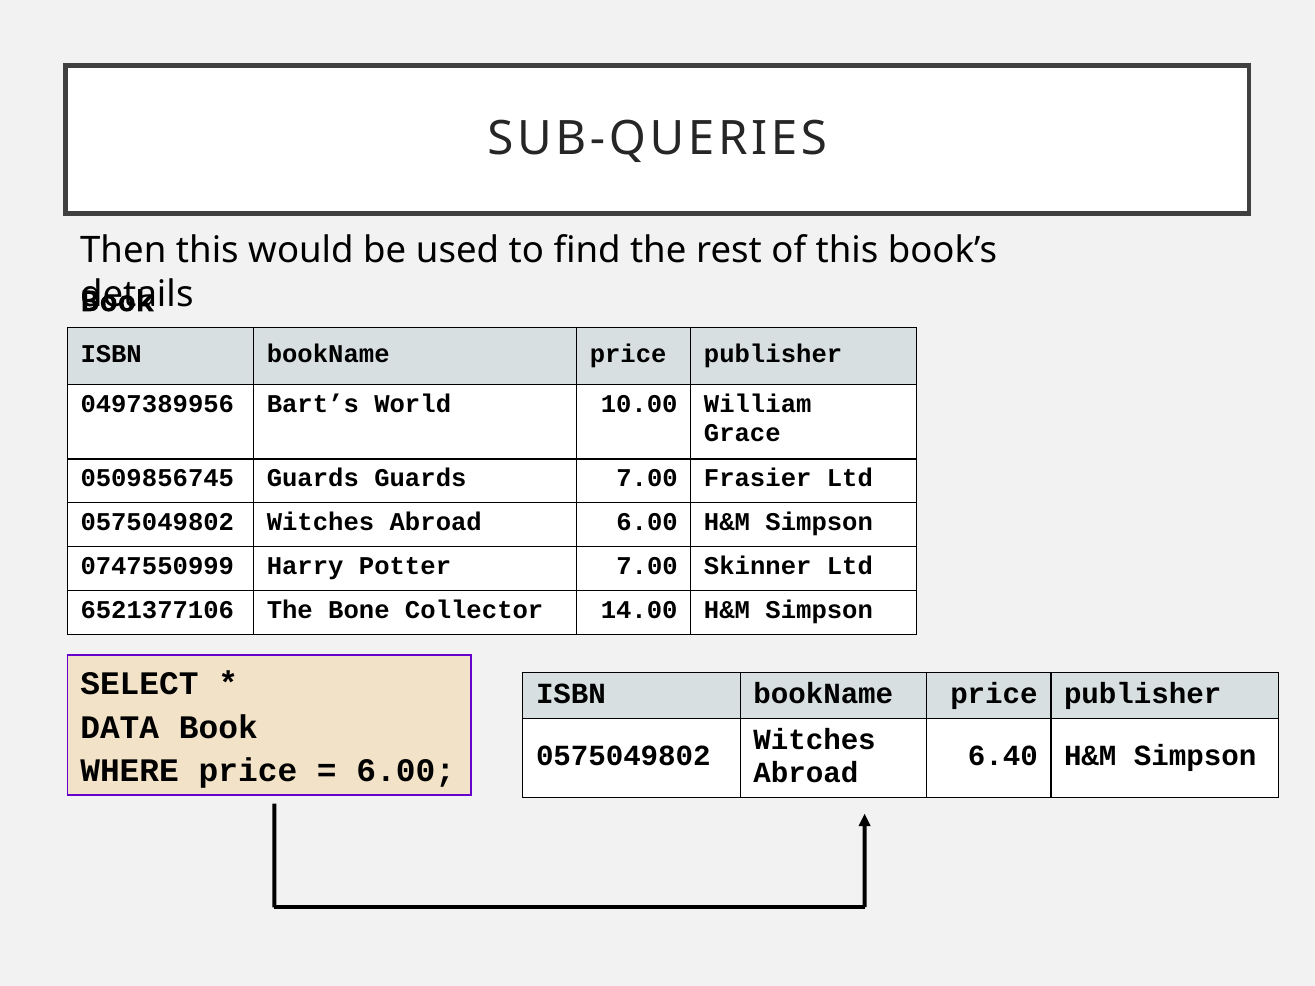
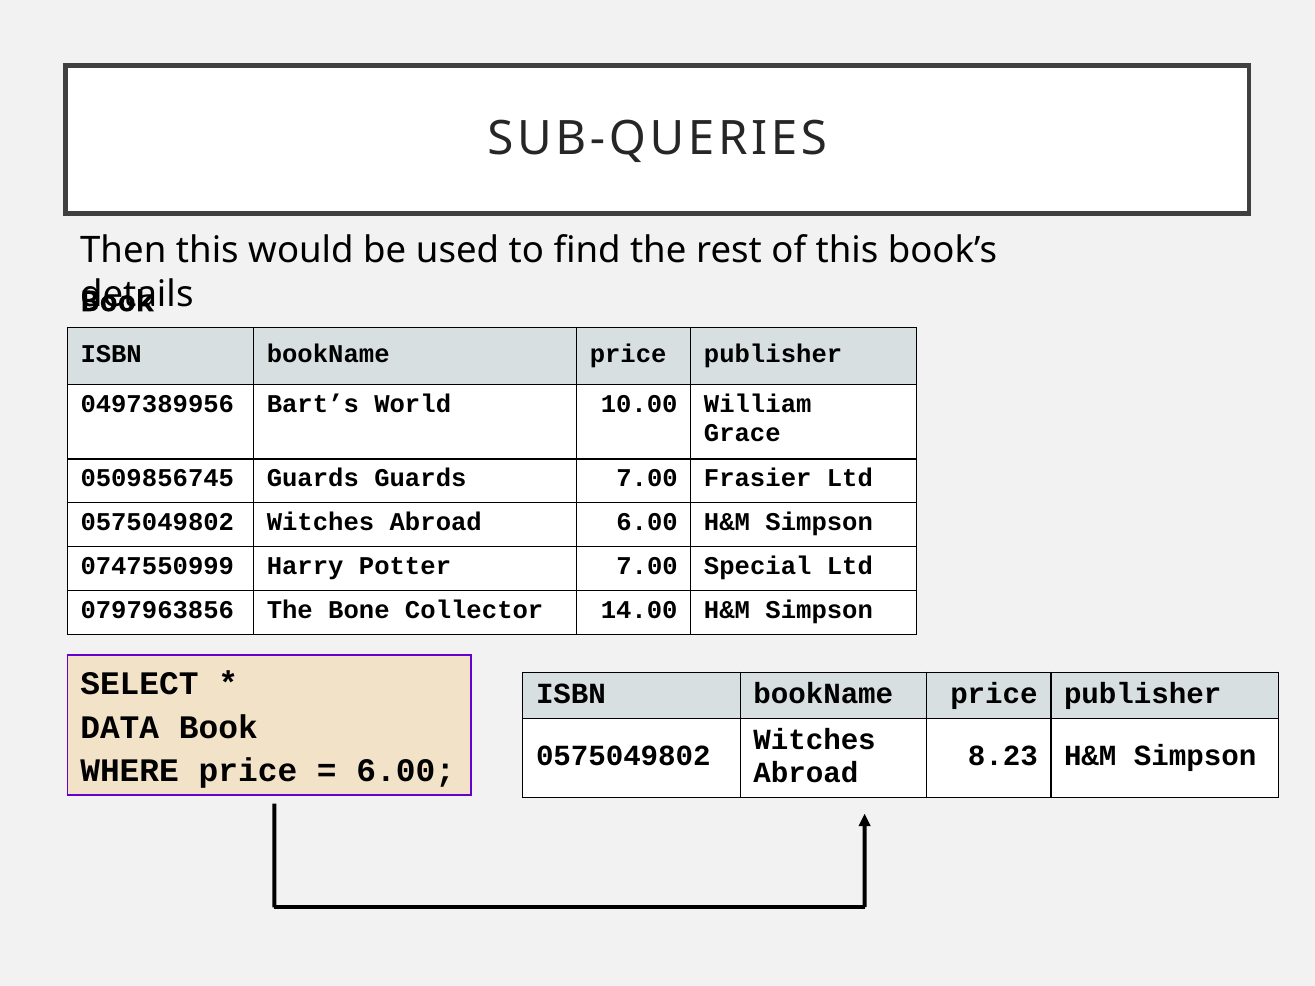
Skinner: Skinner -> Special
6521377106: 6521377106 -> 0797963856
6.40: 6.40 -> 8.23
